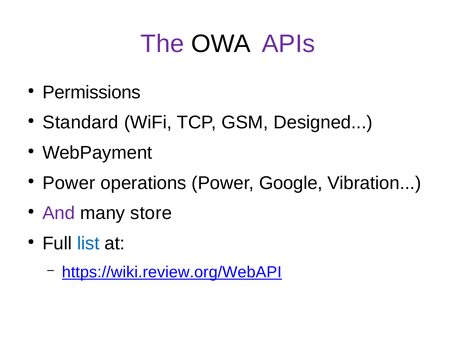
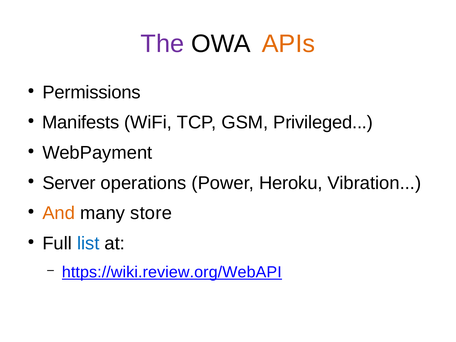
APIs colour: purple -> orange
Standard: Standard -> Manifests
Designed: Designed -> Privileged
Power at (69, 183): Power -> Server
Google: Google -> Heroku
And colour: purple -> orange
